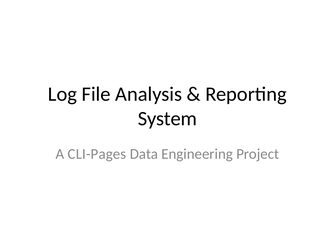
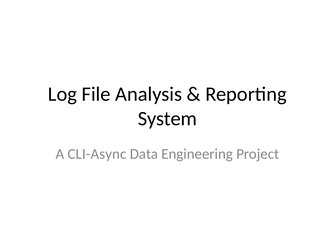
CLI-Pages: CLI-Pages -> CLI-Async
